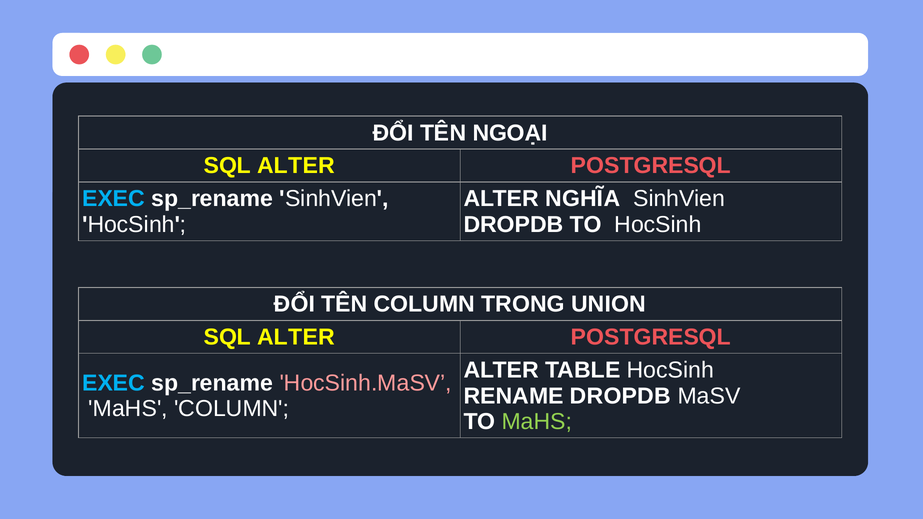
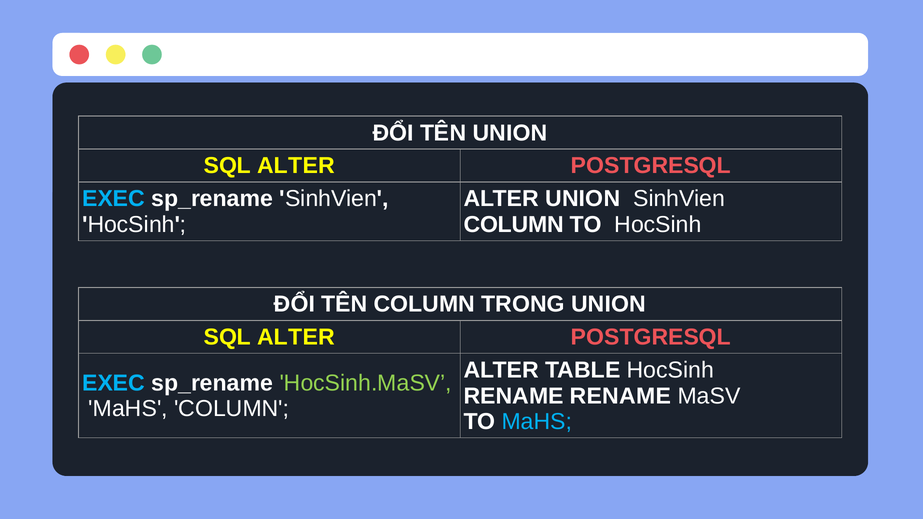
TÊN NGOẠI: NGOẠI -> UNION
ALTER NGHĨA: NGHĨA -> UNION
DROPDB at (514, 225): DROPDB -> COLUMN
HocSinh.MaSV colour: pink -> light green
RENAME DROPDB: DROPDB -> RENAME
MaHS at (537, 422) colour: light green -> light blue
